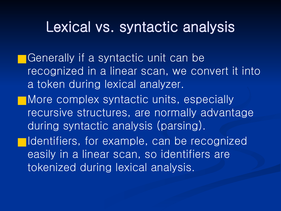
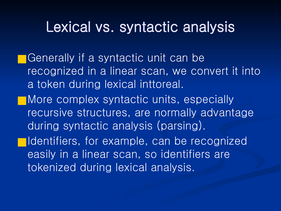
analyzer: analyzer -> inttoreal
